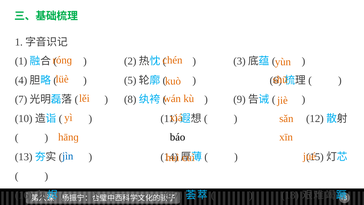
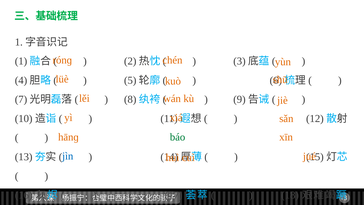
báo colour: black -> green
